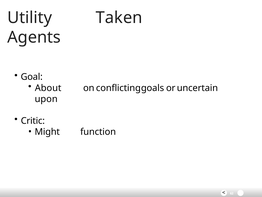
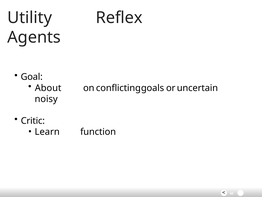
Taken: Taken -> Reflex
upon: upon -> noisy
Might: Might -> Learn
